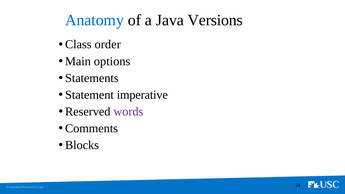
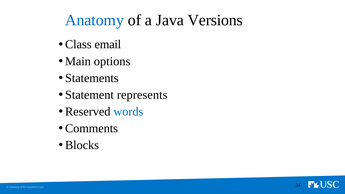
order: order -> email
imperative: imperative -> represents
words colour: purple -> blue
